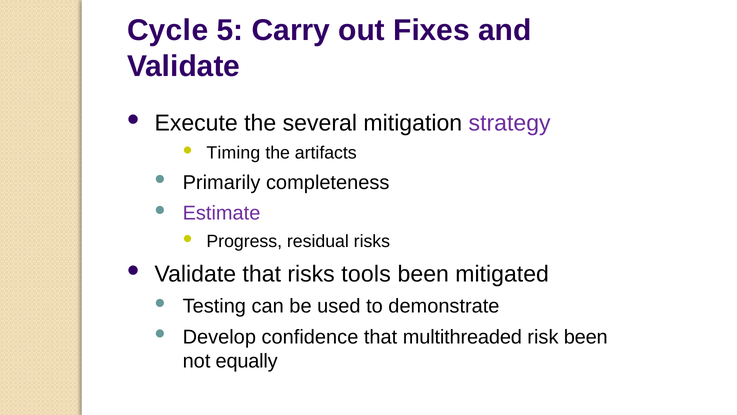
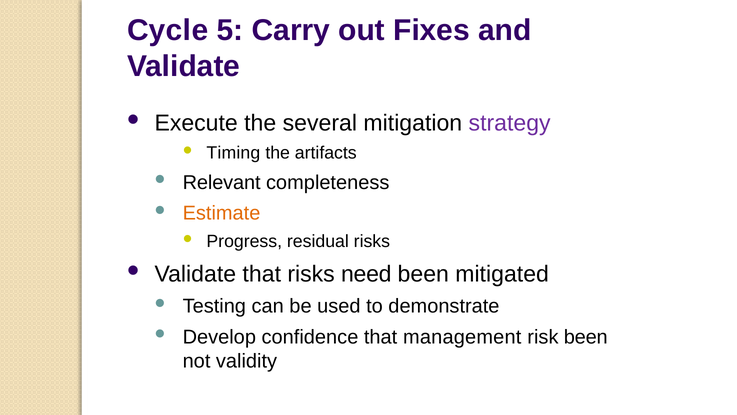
Primarily: Primarily -> Relevant
Estimate colour: purple -> orange
tools: tools -> need
multithreaded: multithreaded -> management
equally: equally -> validity
